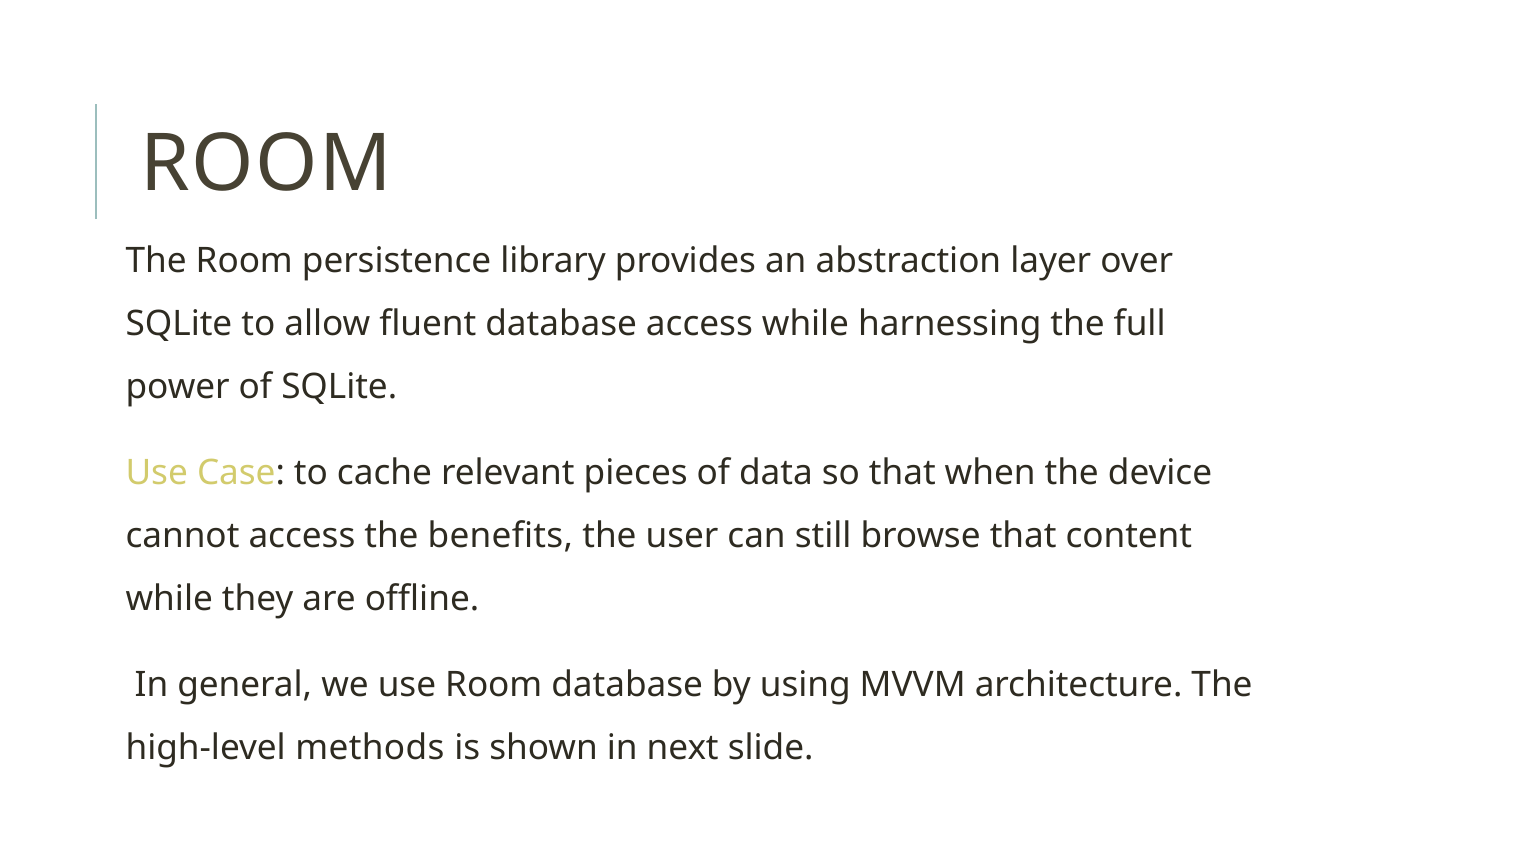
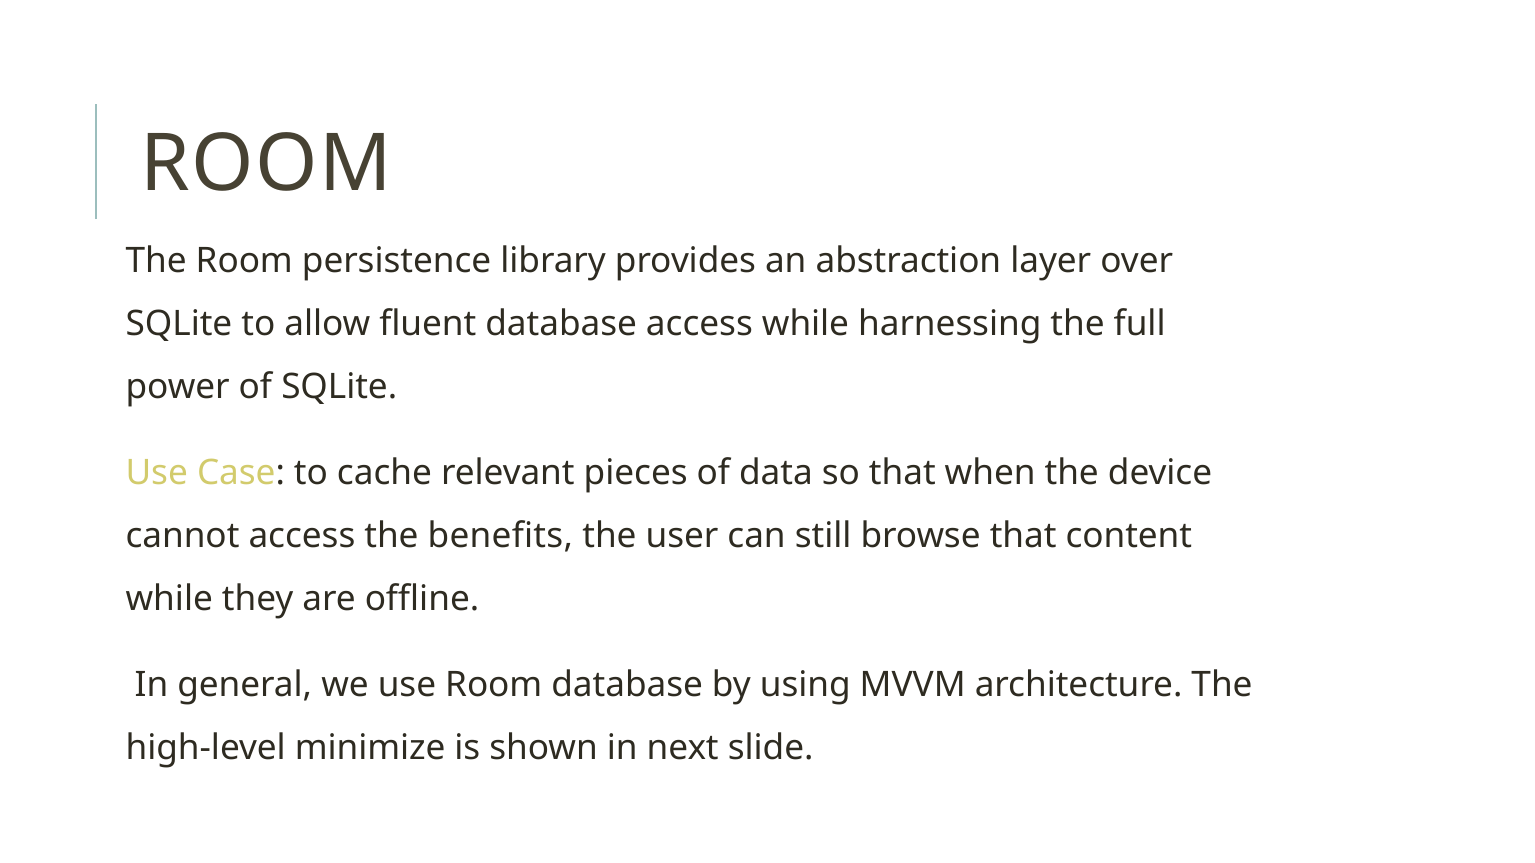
methods: methods -> minimize
